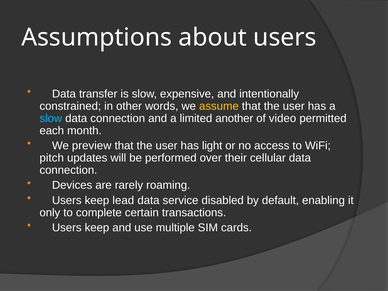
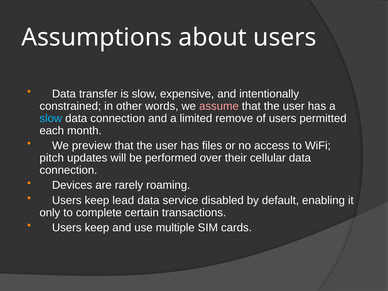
assume colour: yellow -> pink
another: another -> remove
of video: video -> users
light: light -> files
